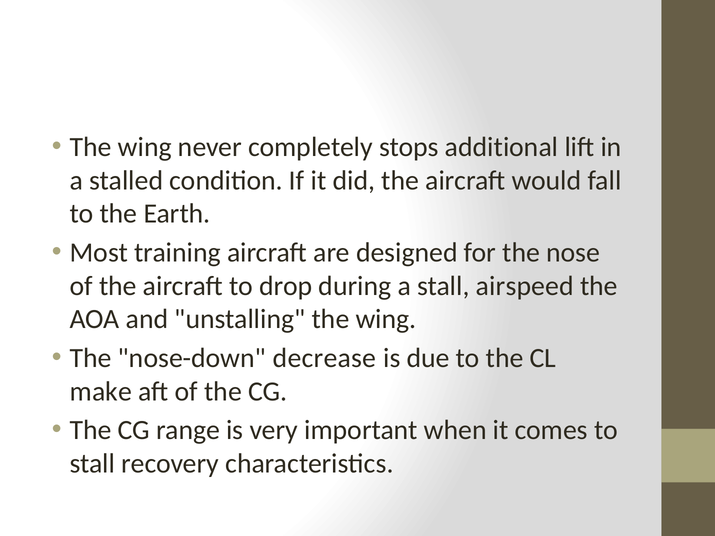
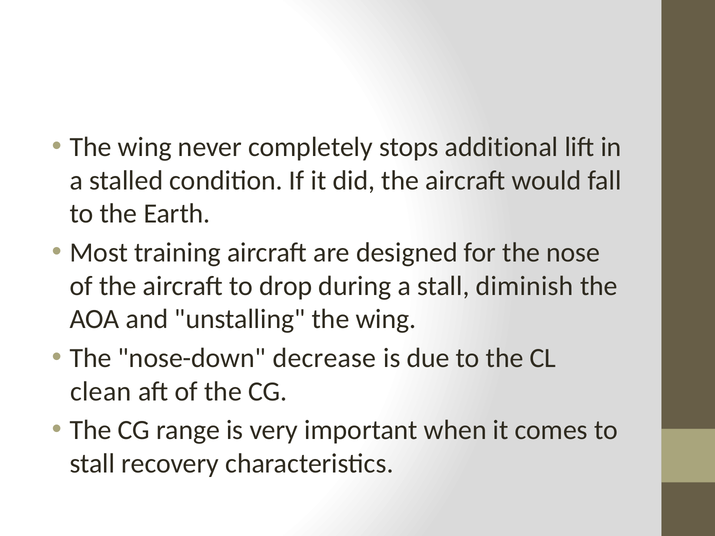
airspeed: airspeed -> diminish
make: make -> clean
